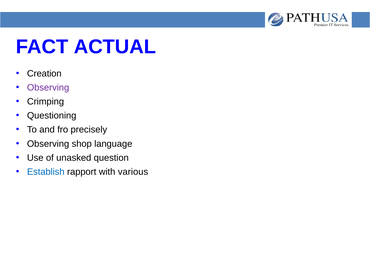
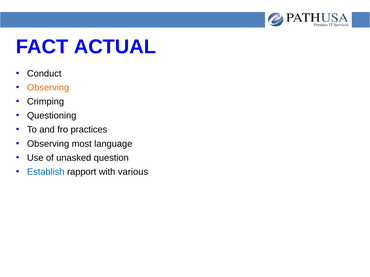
Creation: Creation -> Conduct
Observing at (48, 88) colour: purple -> orange
precisely: precisely -> practices
shop: shop -> most
